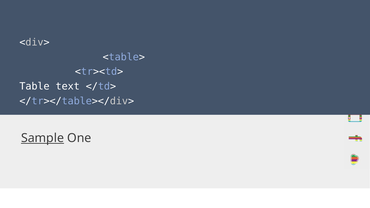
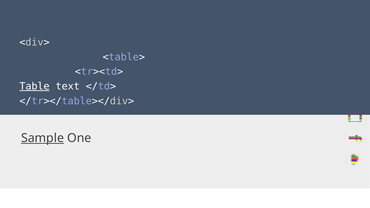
Table underline: none -> present
